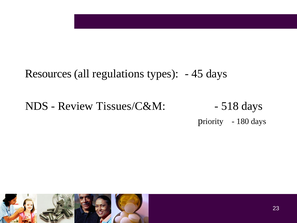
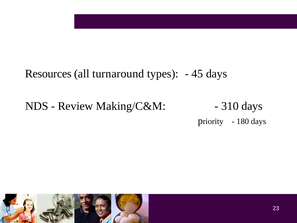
regulations: regulations -> turnaround
Tissues/C&M: Tissues/C&M -> Making/C&M
518: 518 -> 310
